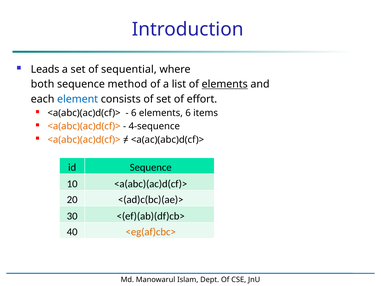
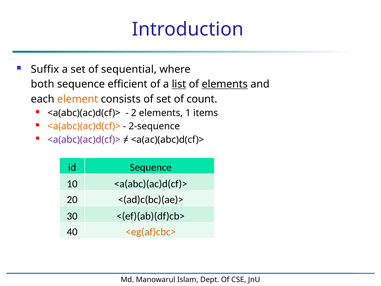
Leads: Leads -> Suffix
method: method -> efficient
list underline: none -> present
element colour: blue -> orange
effort: effort -> count
6 at (134, 113): 6 -> 2
elements 6: 6 -> 1
4-sequence: 4-sequence -> 2-sequence
<a(abc)(ac)d(cf)> at (84, 140) colour: orange -> purple
